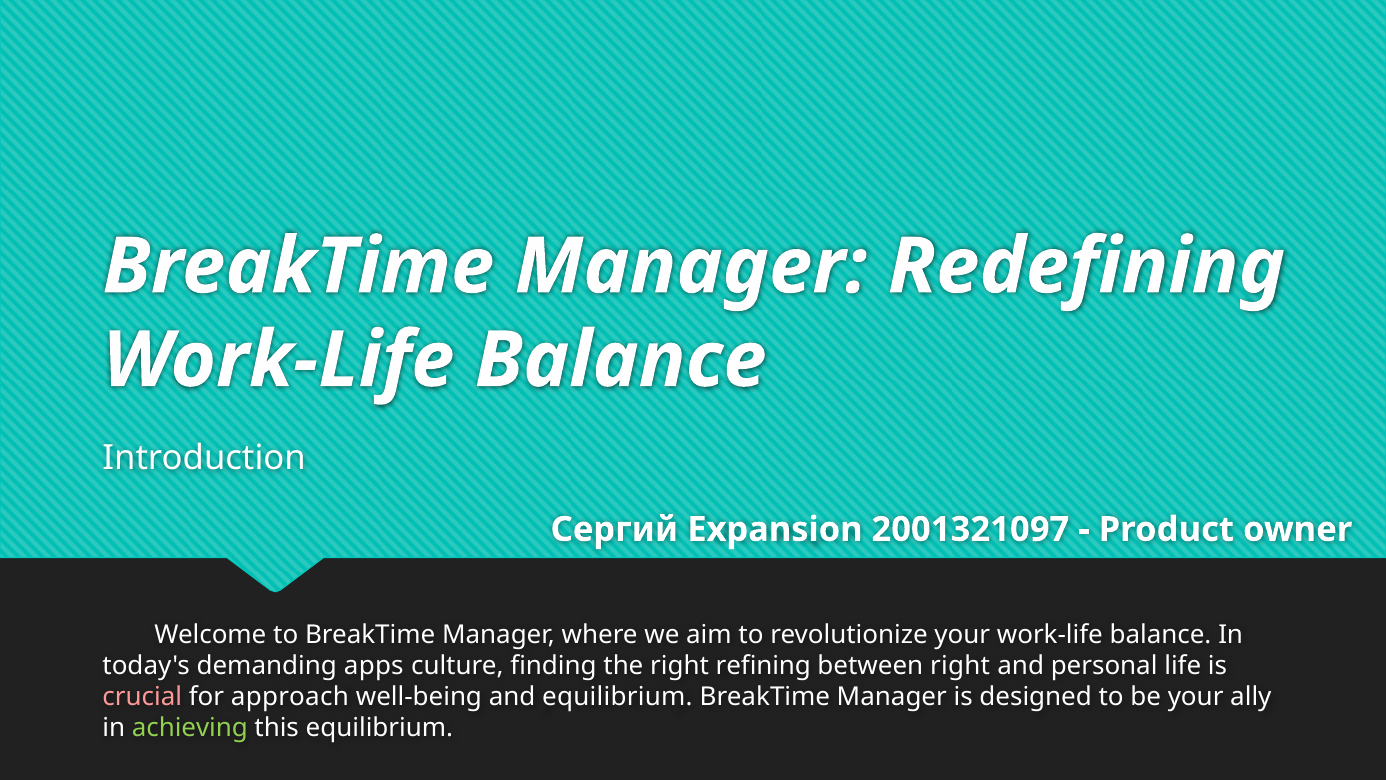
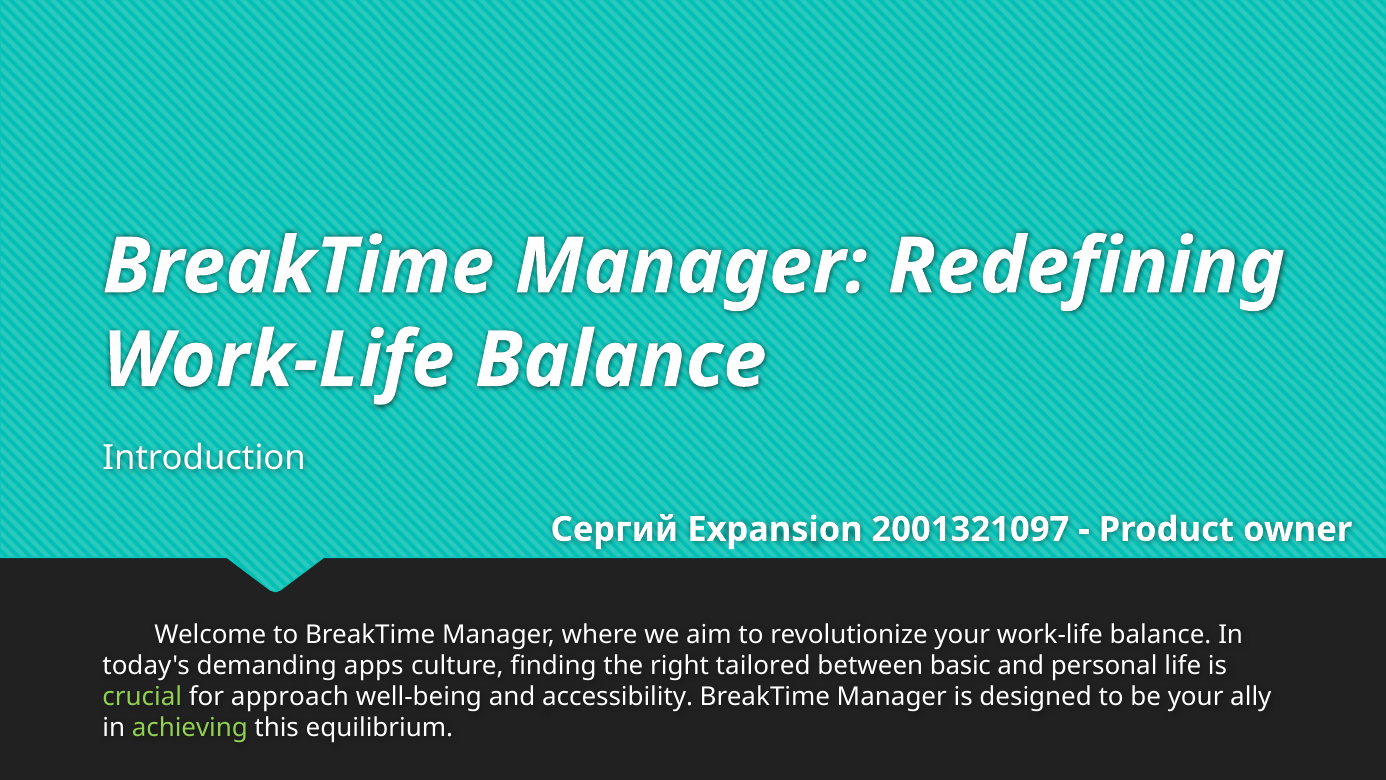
refining: refining -> tailored
between right: right -> basic
crucial colour: pink -> light green
and equilibrium: equilibrium -> accessibility
